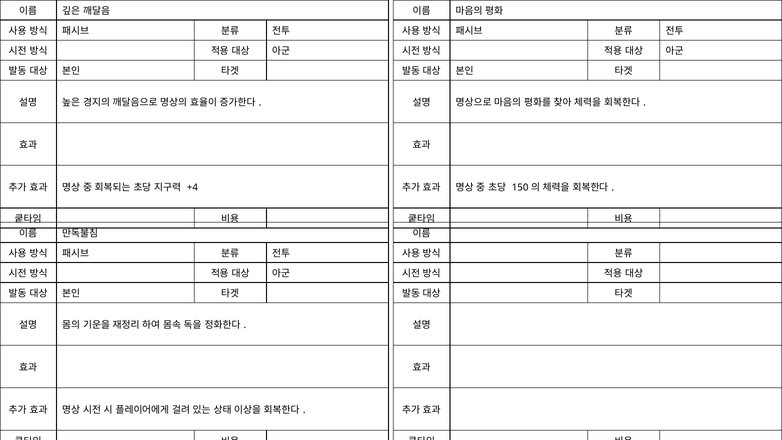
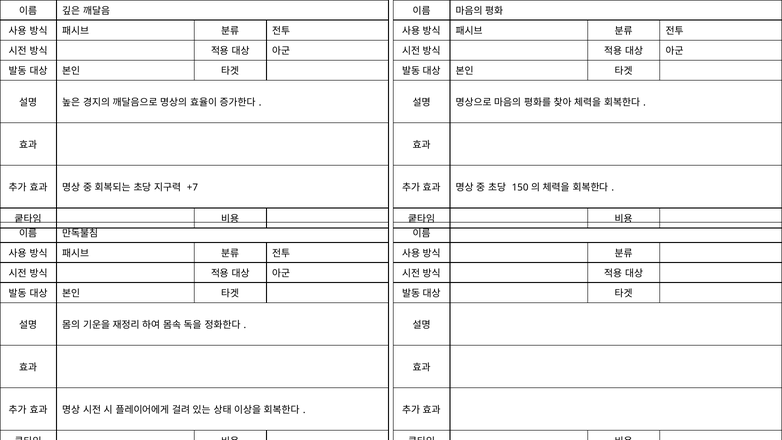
+4: +4 -> +7
